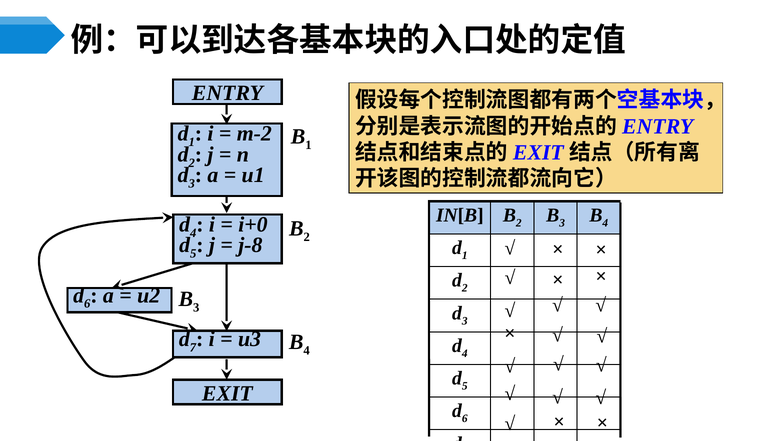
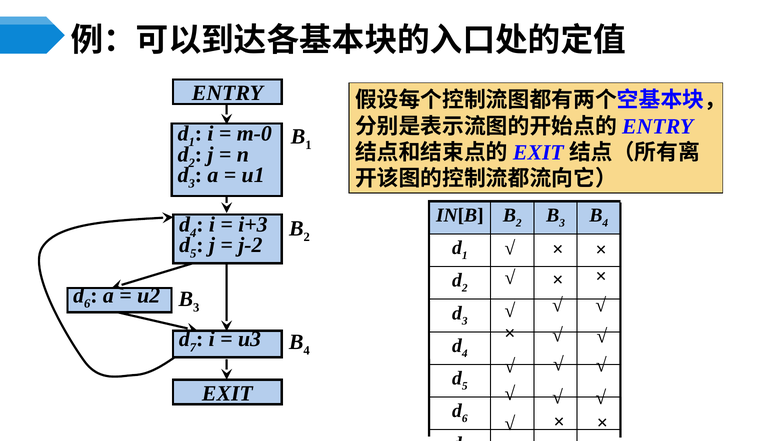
m-2: m-2 -> m-0
i+0: i+0 -> i+3
j-8: j-8 -> j-2
